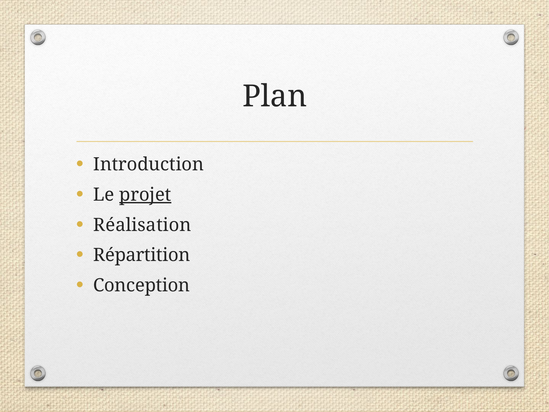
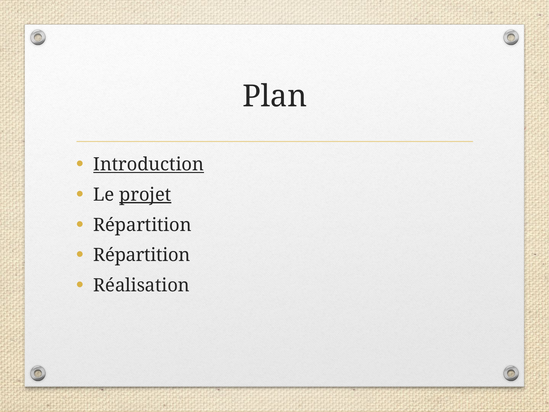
Introduction underline: none -> present
Réalisation at (142, 225): Réalisation -> Répartition
Conception: Conception -> Réalisation
